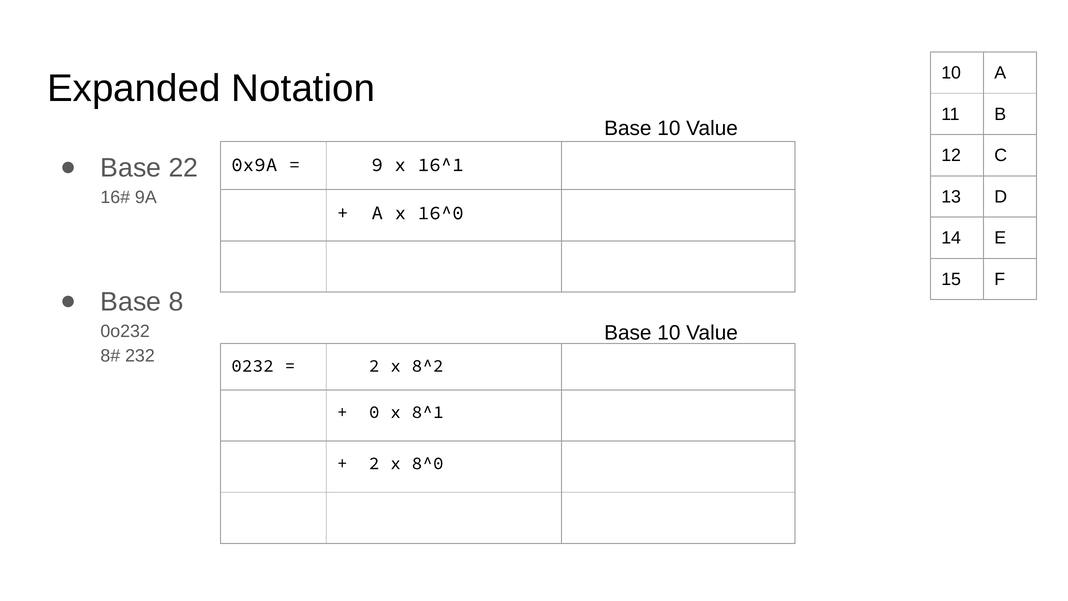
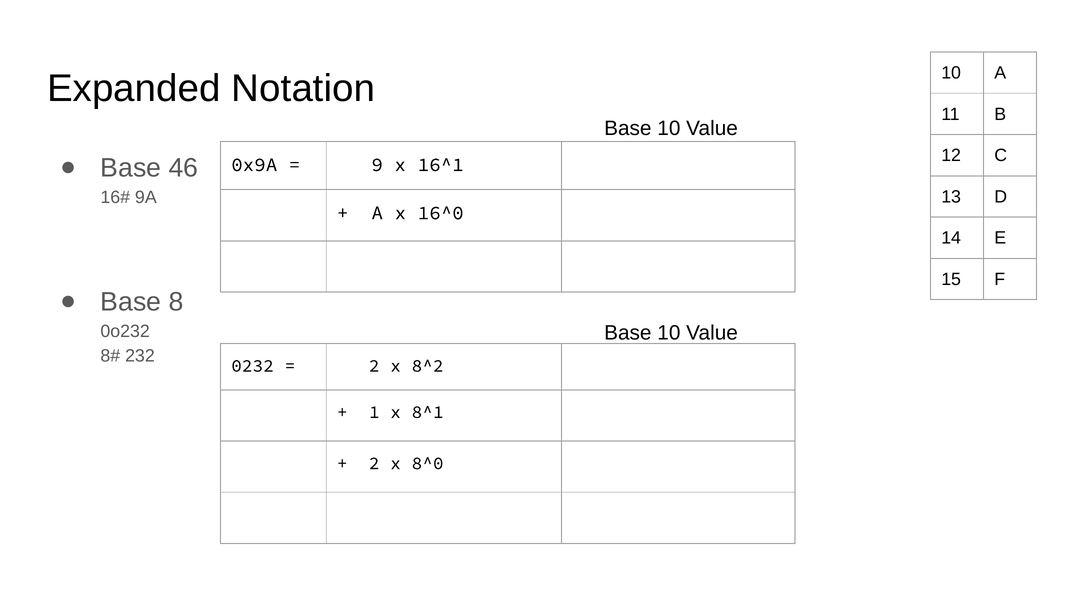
22: 22 -> 46
0 at (374, 412): 0 -> 1
